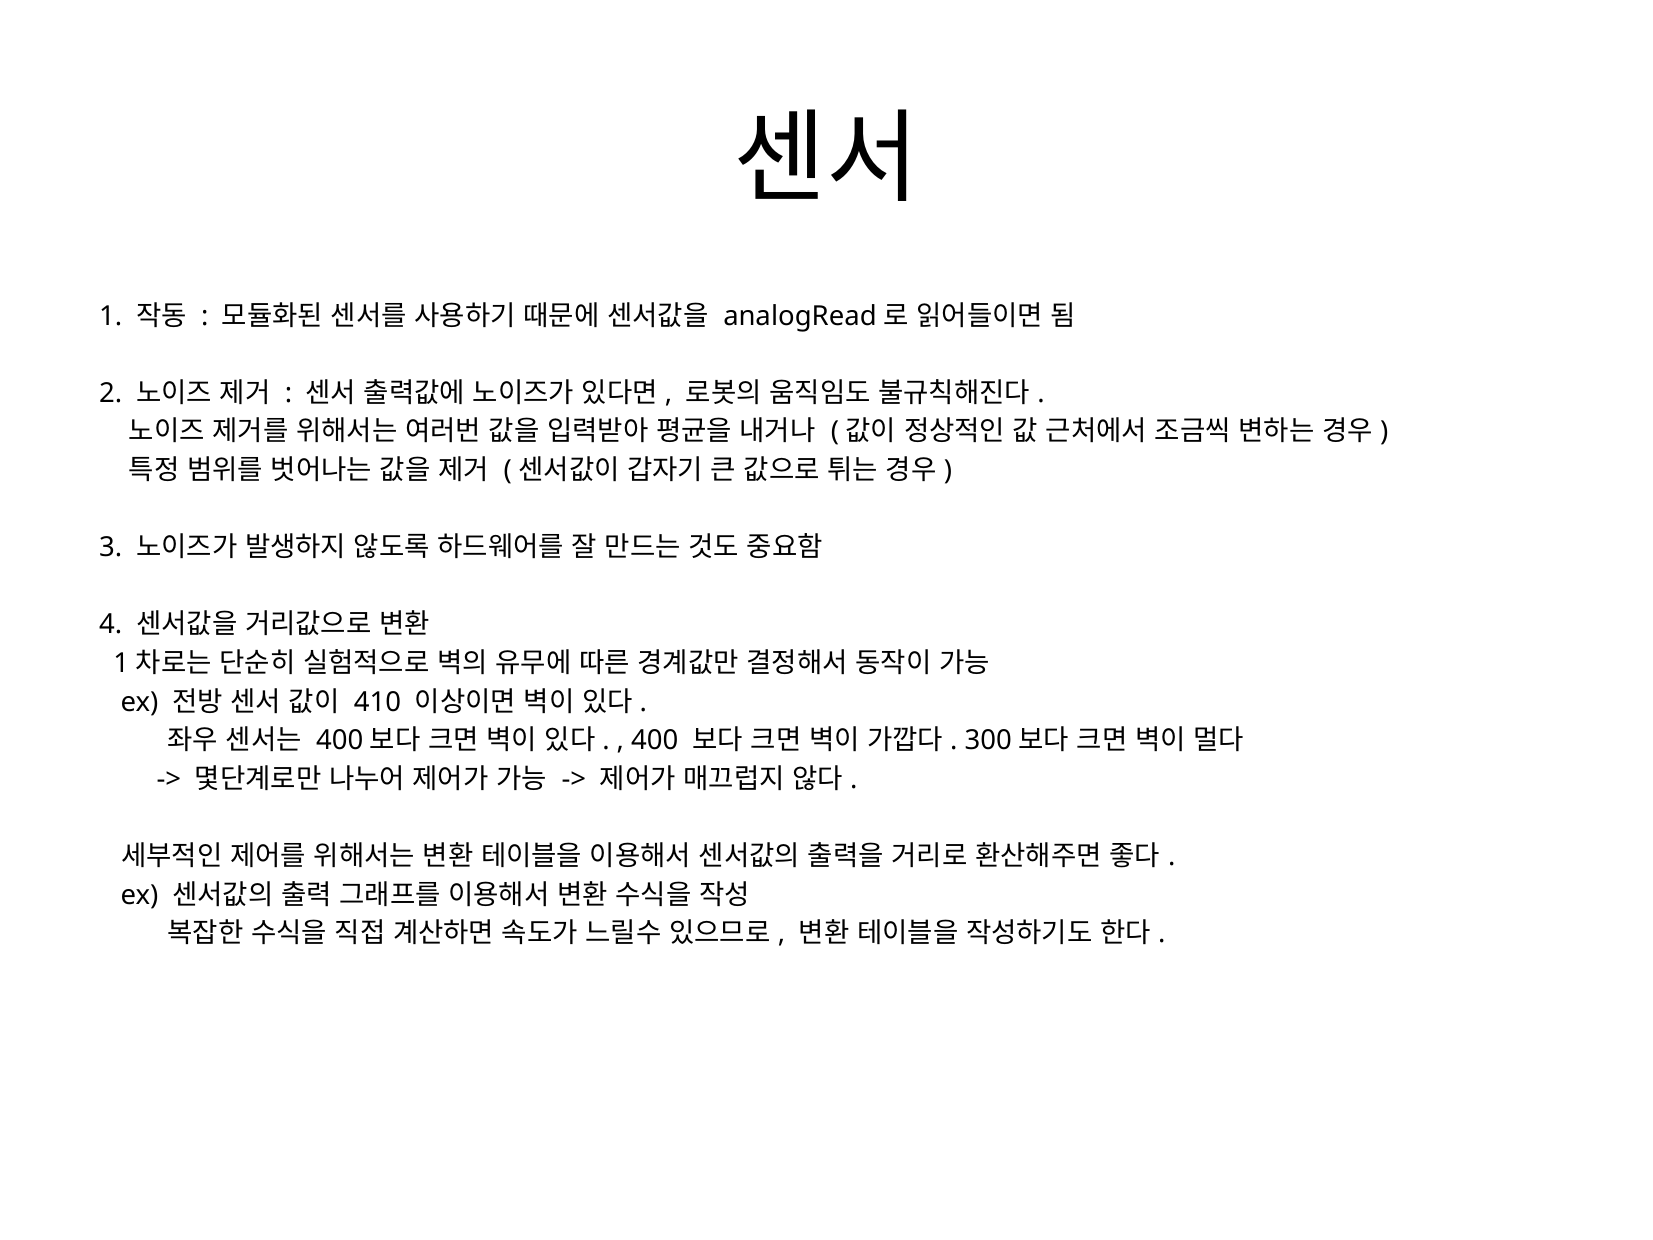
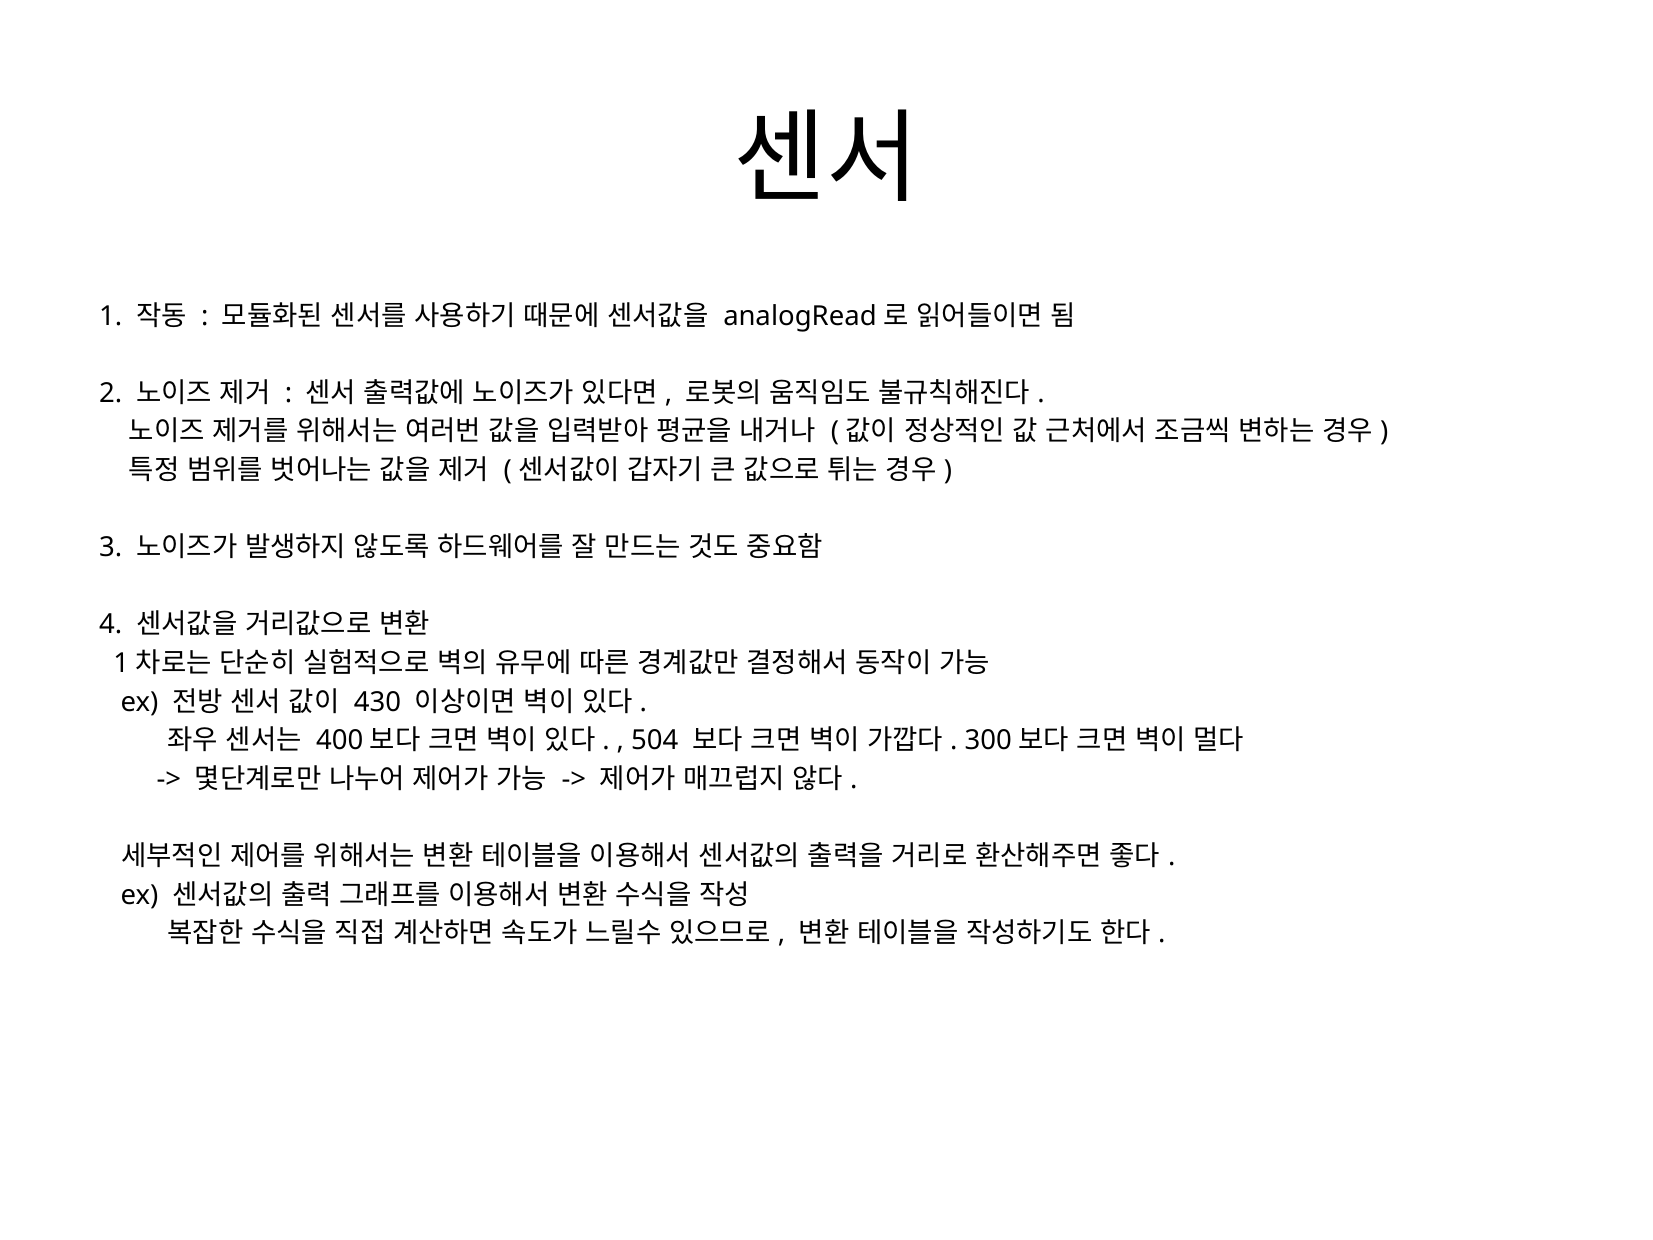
410: 410 -> 430
400: 400 -> 504
